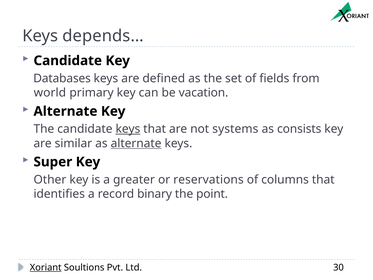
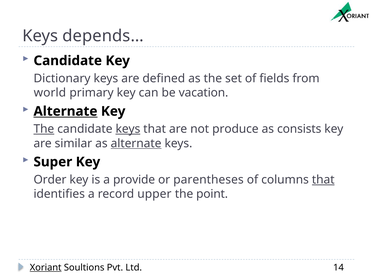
Databases: Databases -> Dictionary
Alternate at (65, 111) underline: none -> present
The at (44, 129) underline: none -> present
systems: systems -> produce
Other: Other -> Order
greater: greater -> provide
reservations: reservations -> parentheses
that at (323, 179) underline: none -> present
binary: binary -> upper
30: 30 -> 14
